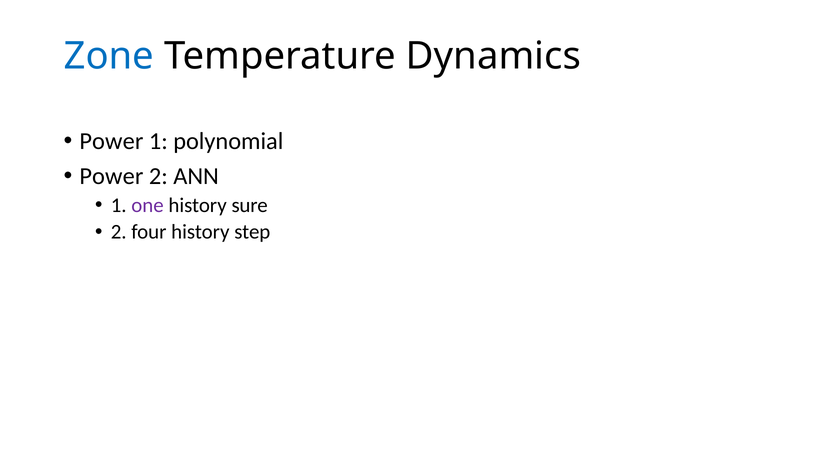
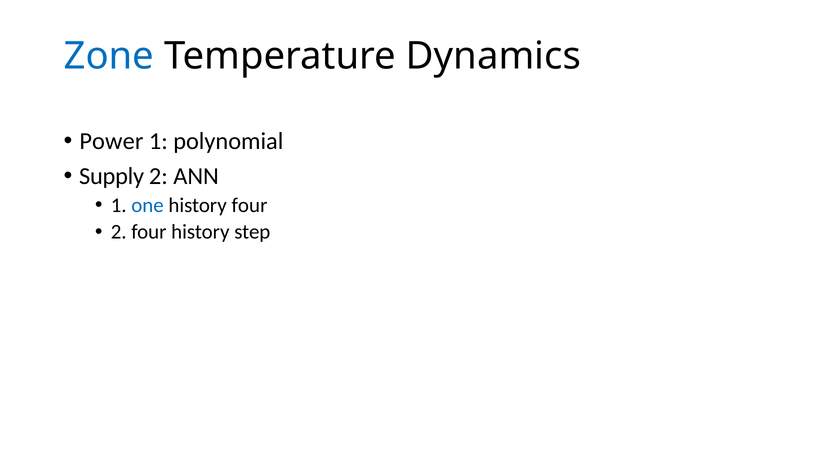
Power at (111, 176): Power -> Supply
one colour: purple -> blue
history sure: sure -> four
